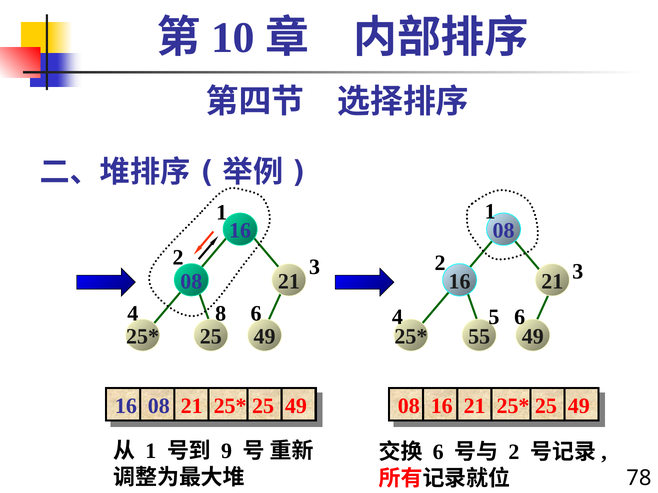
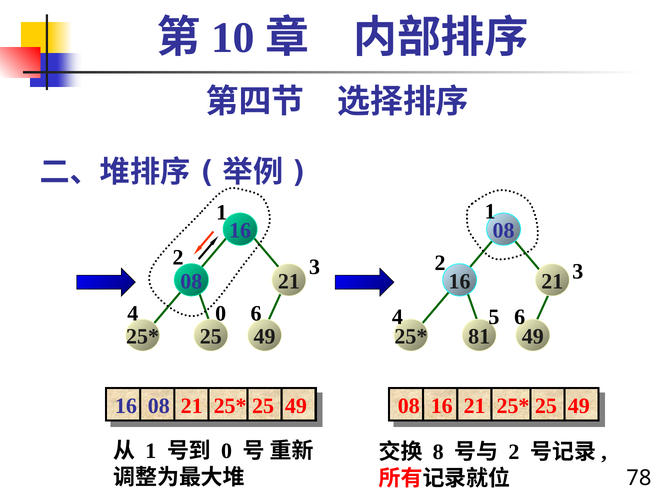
8 at (221, 314): 8 -> 0
55: 55 -> 81
9 at (227, 452): 9 -> 0
6 at (438, 452): 6 -> 8
